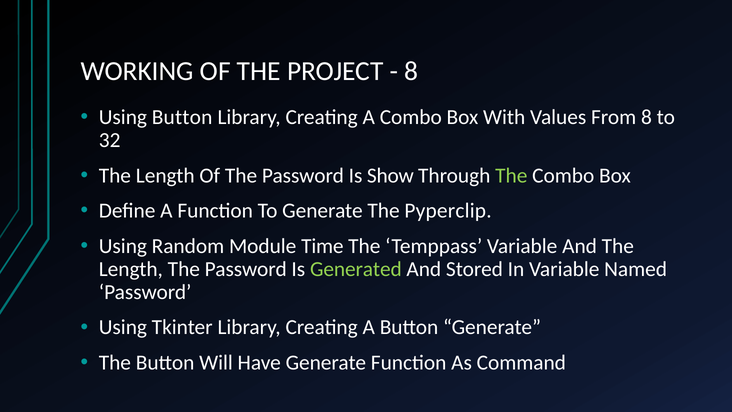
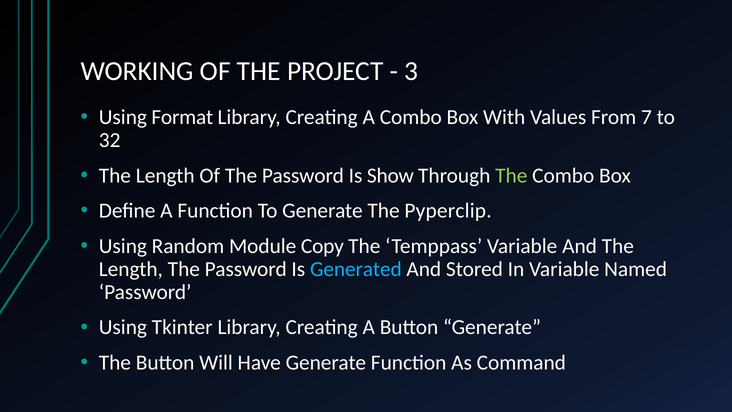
8 at (411, 71): 8 -> 3
Using Button: Button -> Format
From 8: 8 -> 7
Time: Time -> Copy
Generated colour: light green -> light blue
